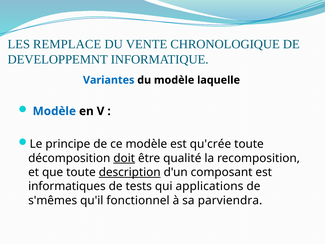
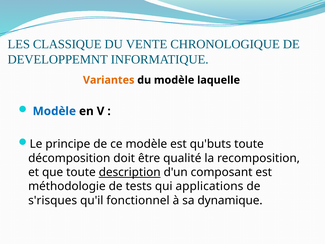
REMPLACE: REMPLACE -> CLASSIQUE
Variantes colour: blue -> orange
qu'crée: qu'crée -> qu'buts
doit underline: present -> none
informatiques: informatiques -> méthodologie
s'mêmes: s'mêmes -> s'risques
parviendra: parviendra -> dynamique
